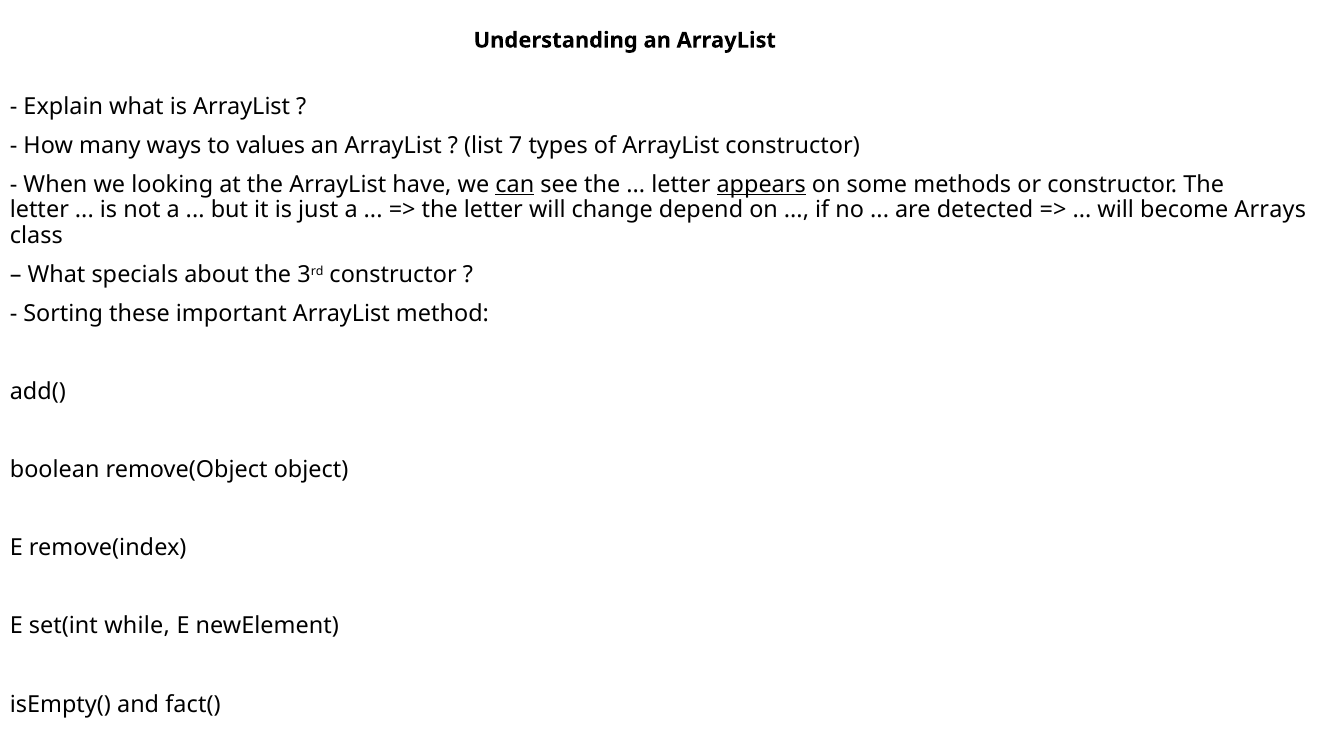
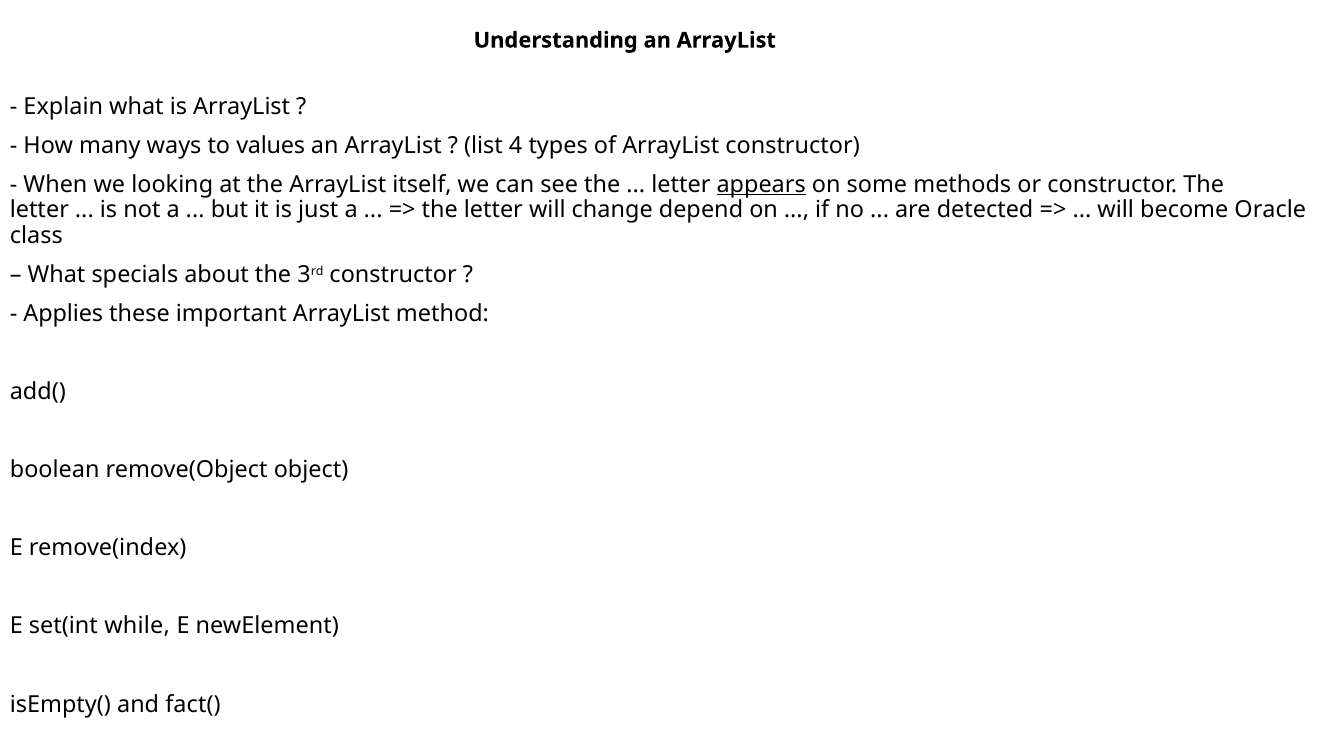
7: 7 -> 4
have: have -> itself
can underline: present -> none
Arrays: Arrays -> Oracle
Sorting: Sorting -> Applies
